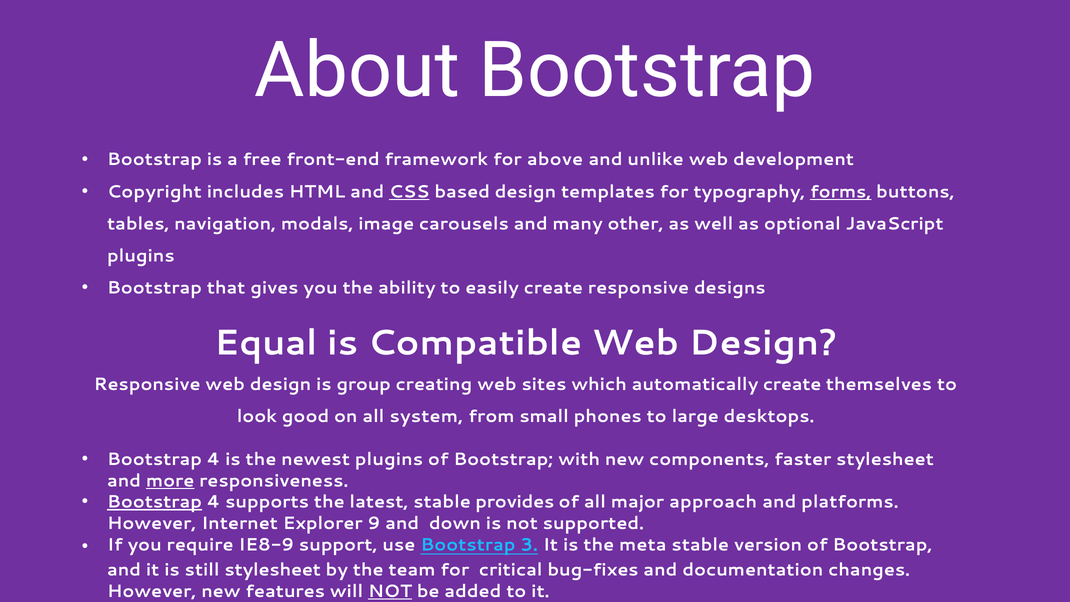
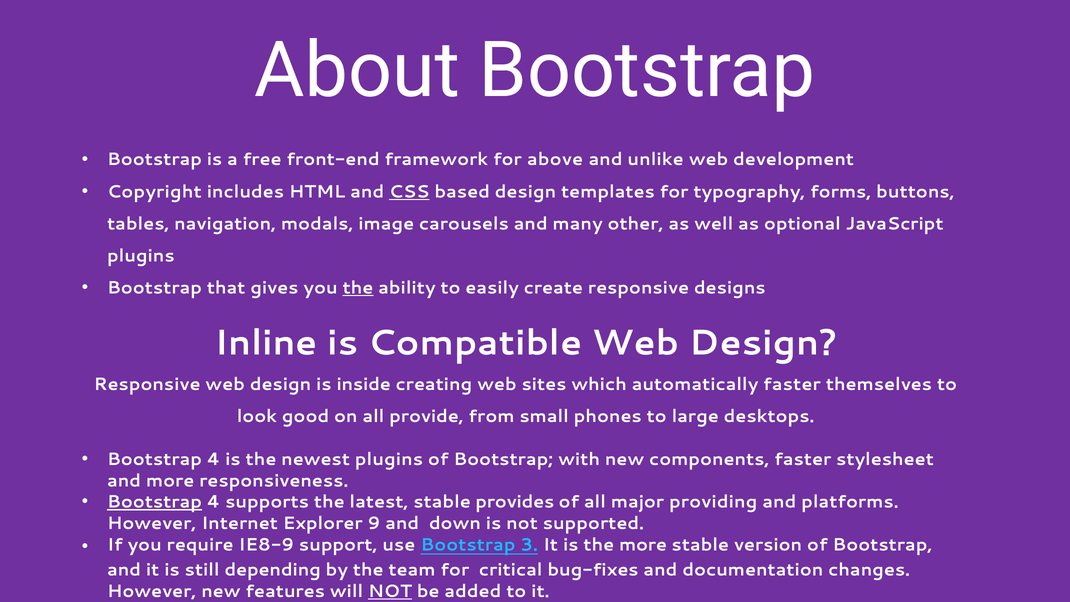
forms underline: present -> none
the at (358, 288) underline: none -> present
Equal: Equal -> Inline
group: group -> inside
automatically create: create -> faster
system: system -> provide
more at (170, 481) underline: present -> none
approach: approach -> providing
the meta: meta -> more
still stylesheet: stylesheet -> depending
